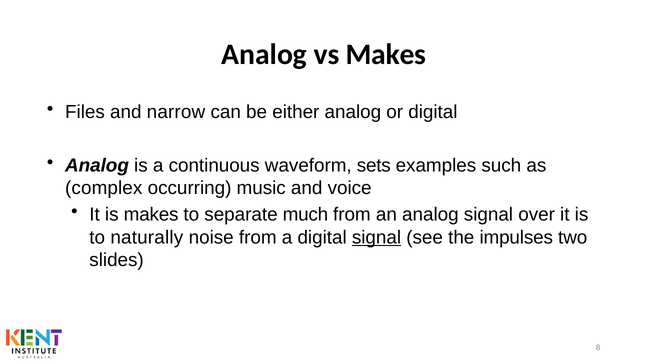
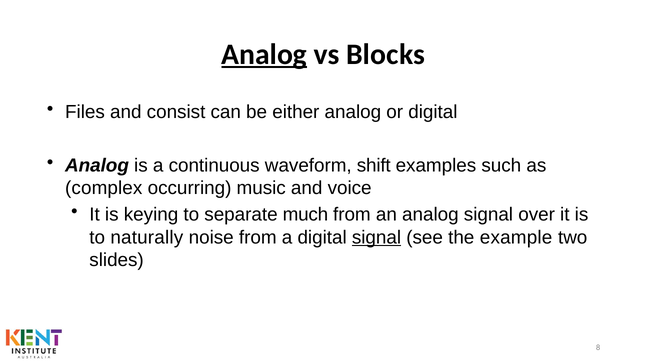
Analog at (264, 54) underline: none -> present
vs Makes: Makes -> Blocks
narrow: narrow -> consist
sets: sets -> shift
is makes: makes -> keying
impulses: impulses -> example
